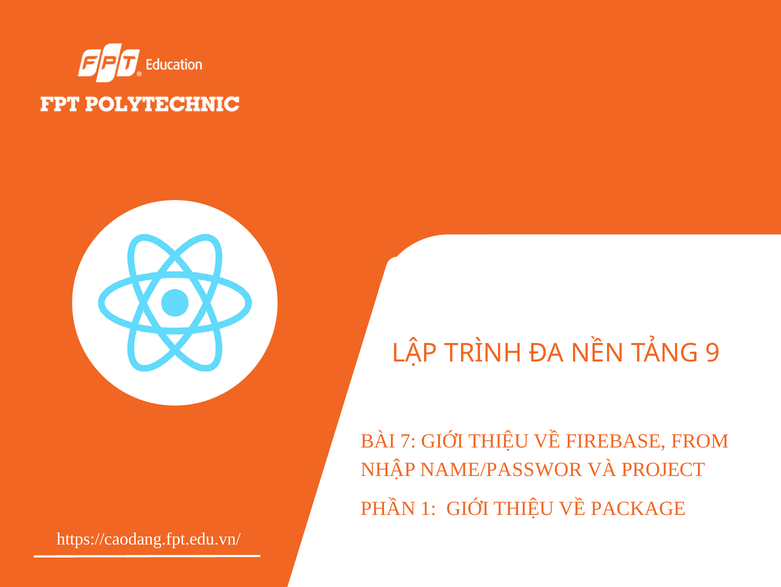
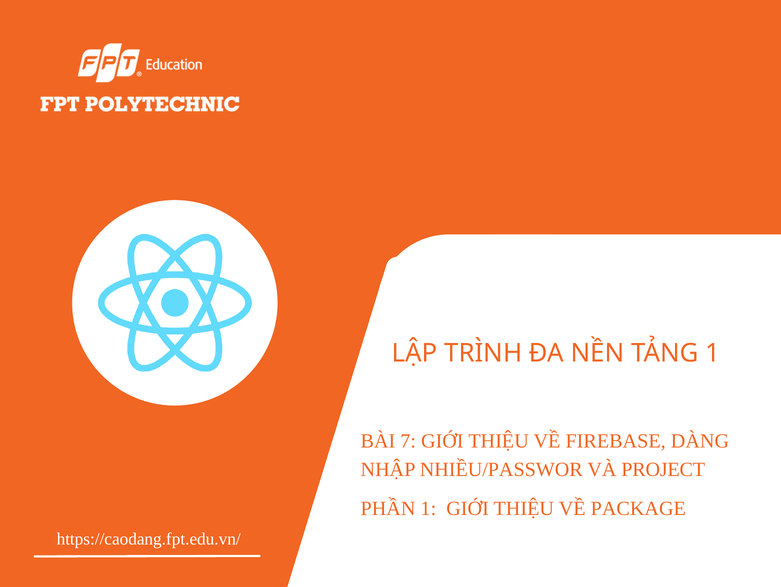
TẢNG 9: 9 -> 1
FROM: FROM -> DÀNG
NAME/PASSWOR: NAME/PASSWOR -> NHIỀU/PASSWOR
